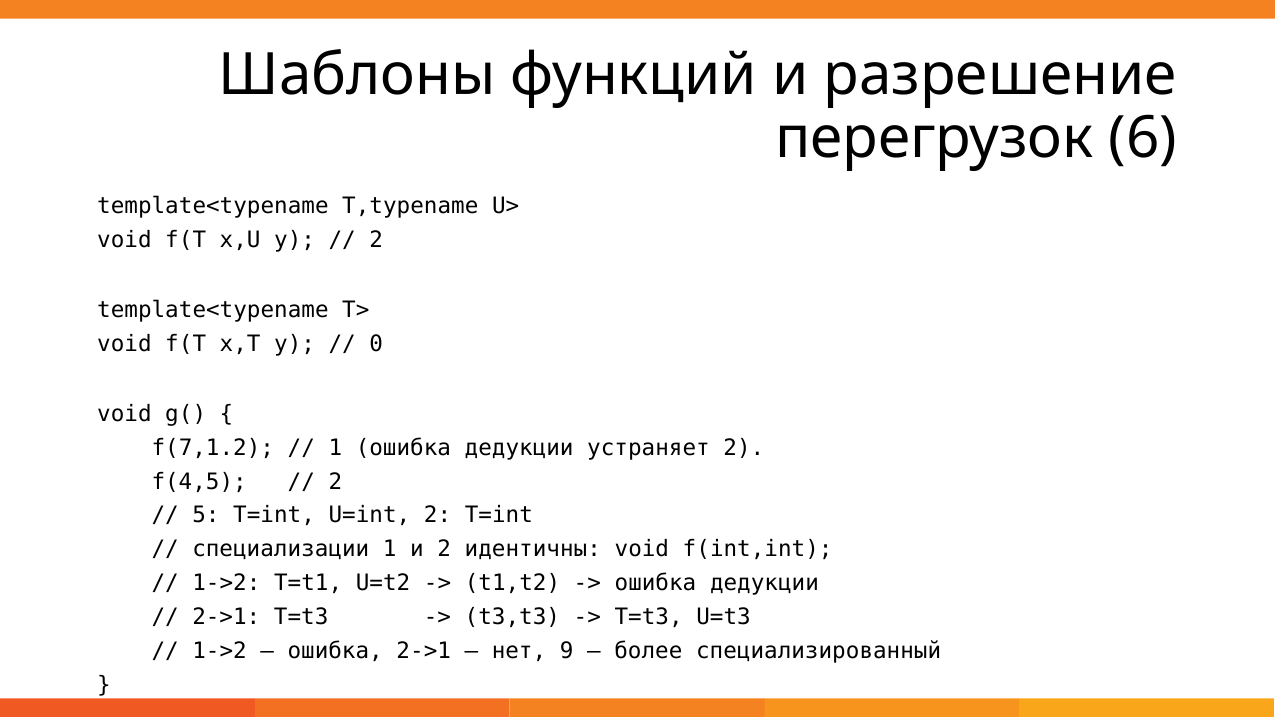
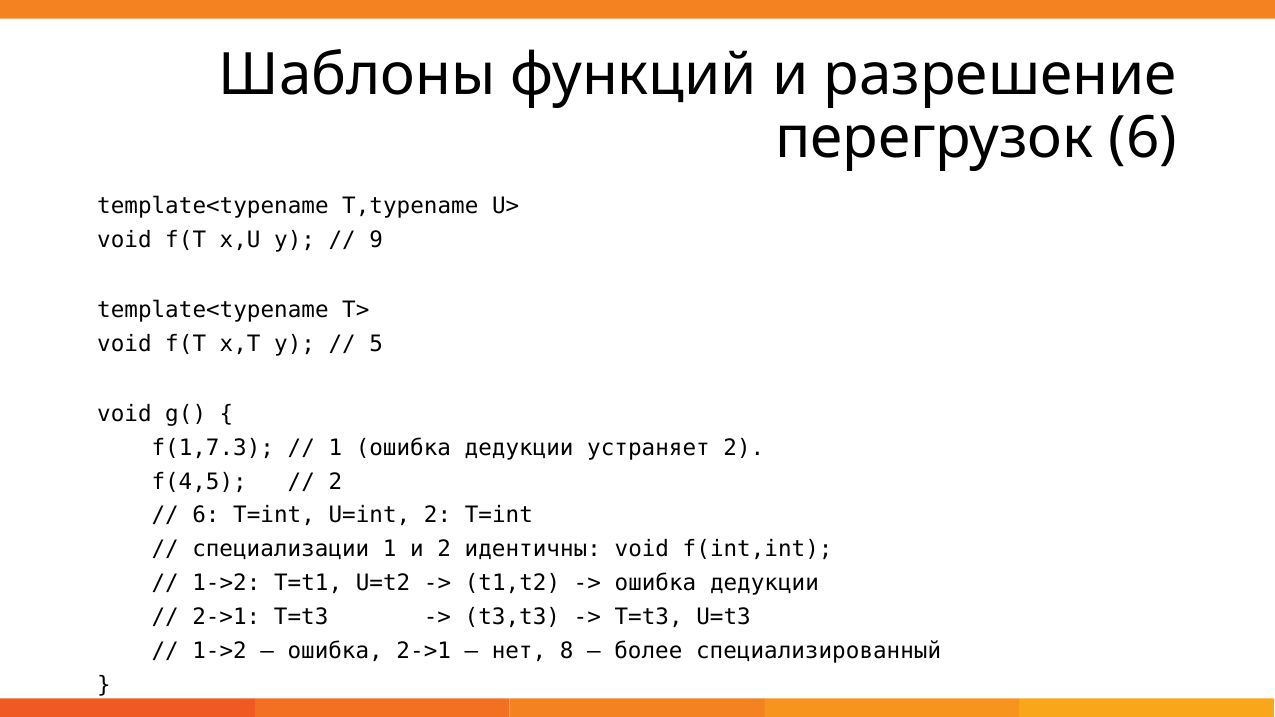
2 at (376, 240): 2 -> 9
0: 0 -> 5
f(7,1.2: f(7,1.2 -> f(1,7.3
5 at (206, 516): 5 -> 6
9: 9 -> 8
